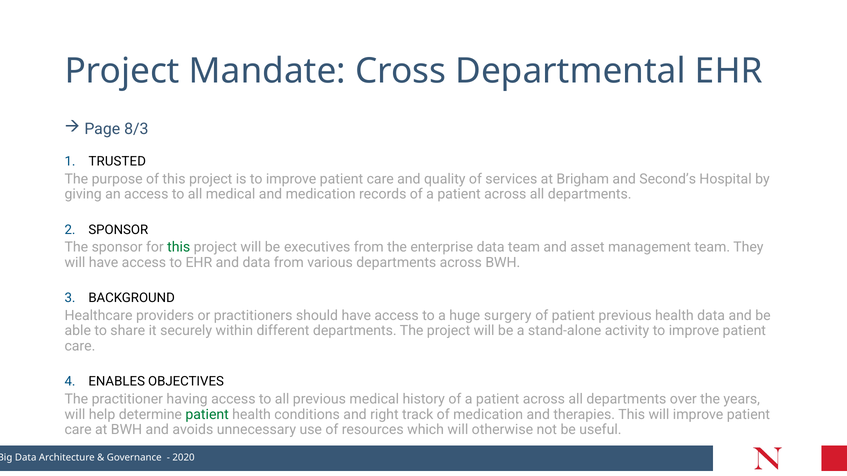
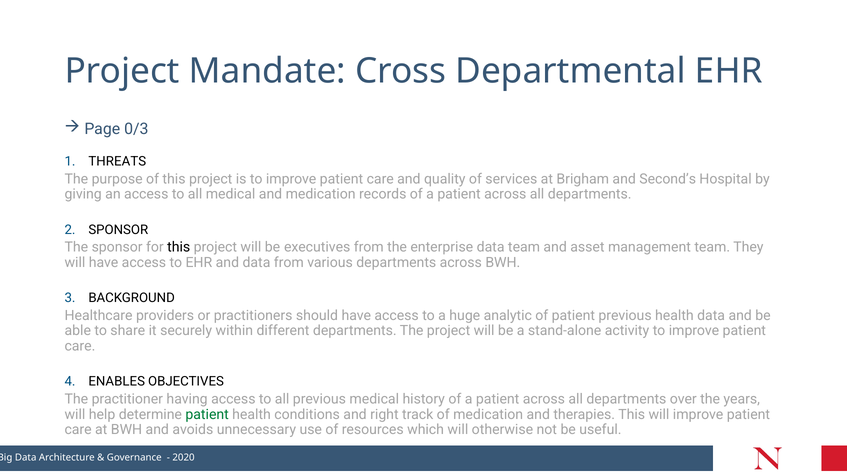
8/3: 8/3 -> 0/3
TRUSTED: TRUSTED -> THREATS
this at (179, 248) colour: green -> black
surgery: surgery -> analytic
